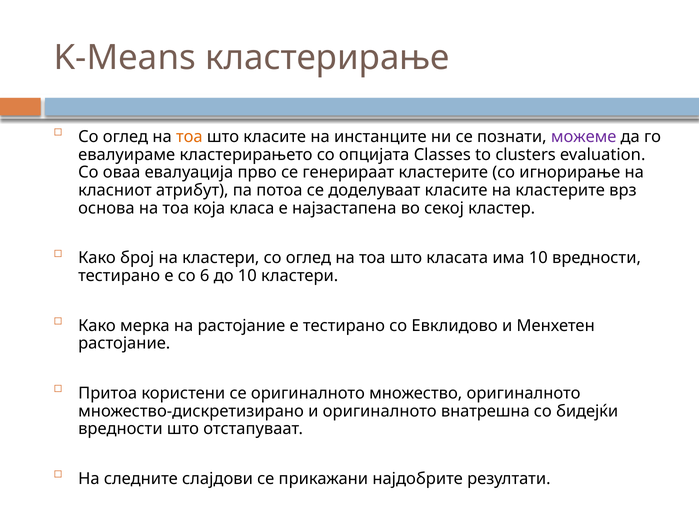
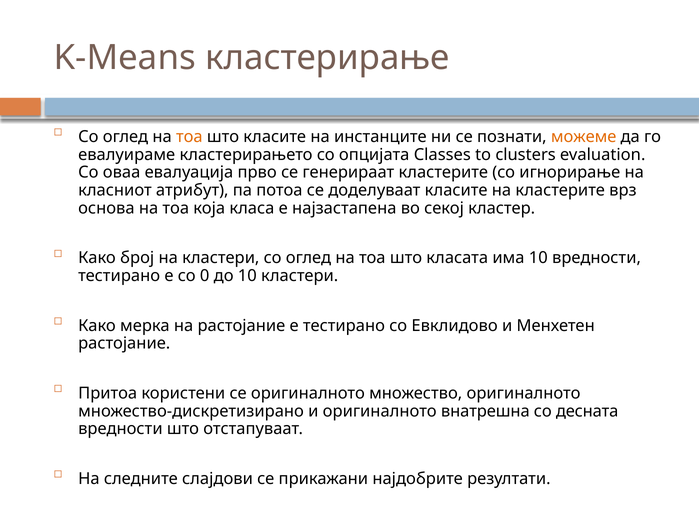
можеме colour: purple -> orange
6: 6 -> 0
бидејќи: бидејќи -> десната
